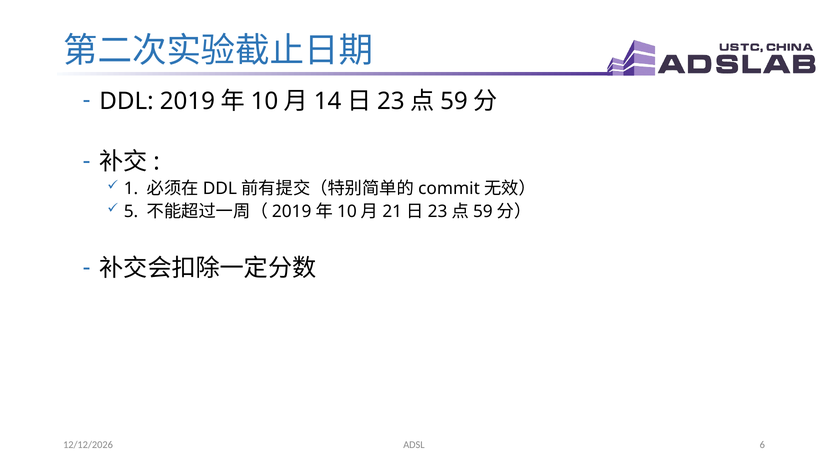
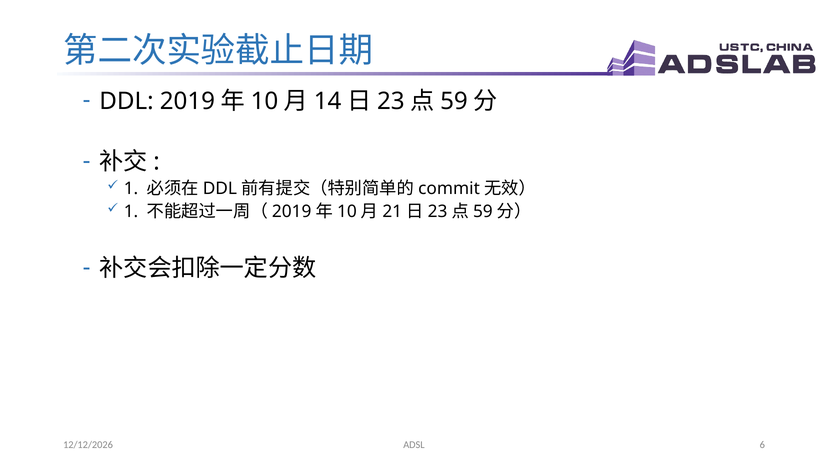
5 at (131, 211): 5 -> 1
